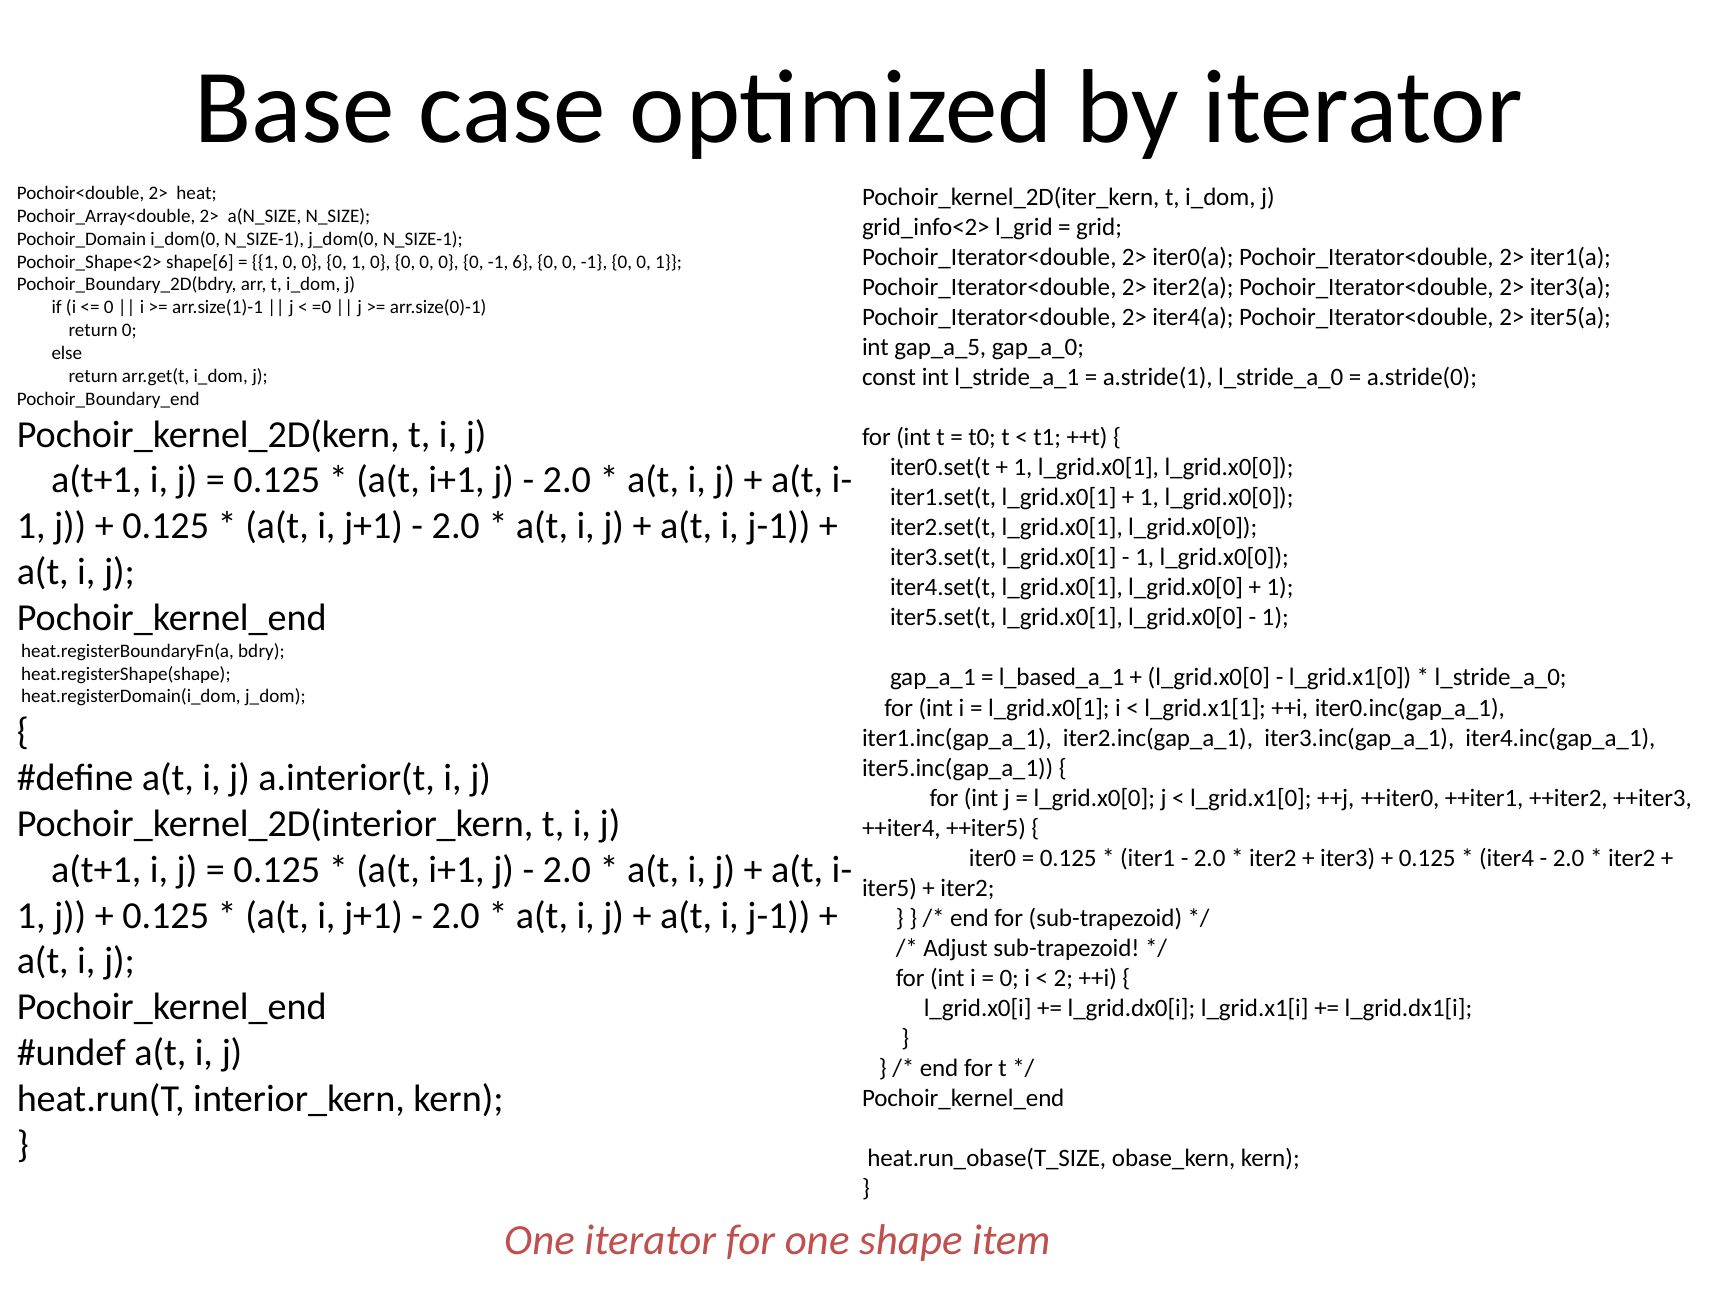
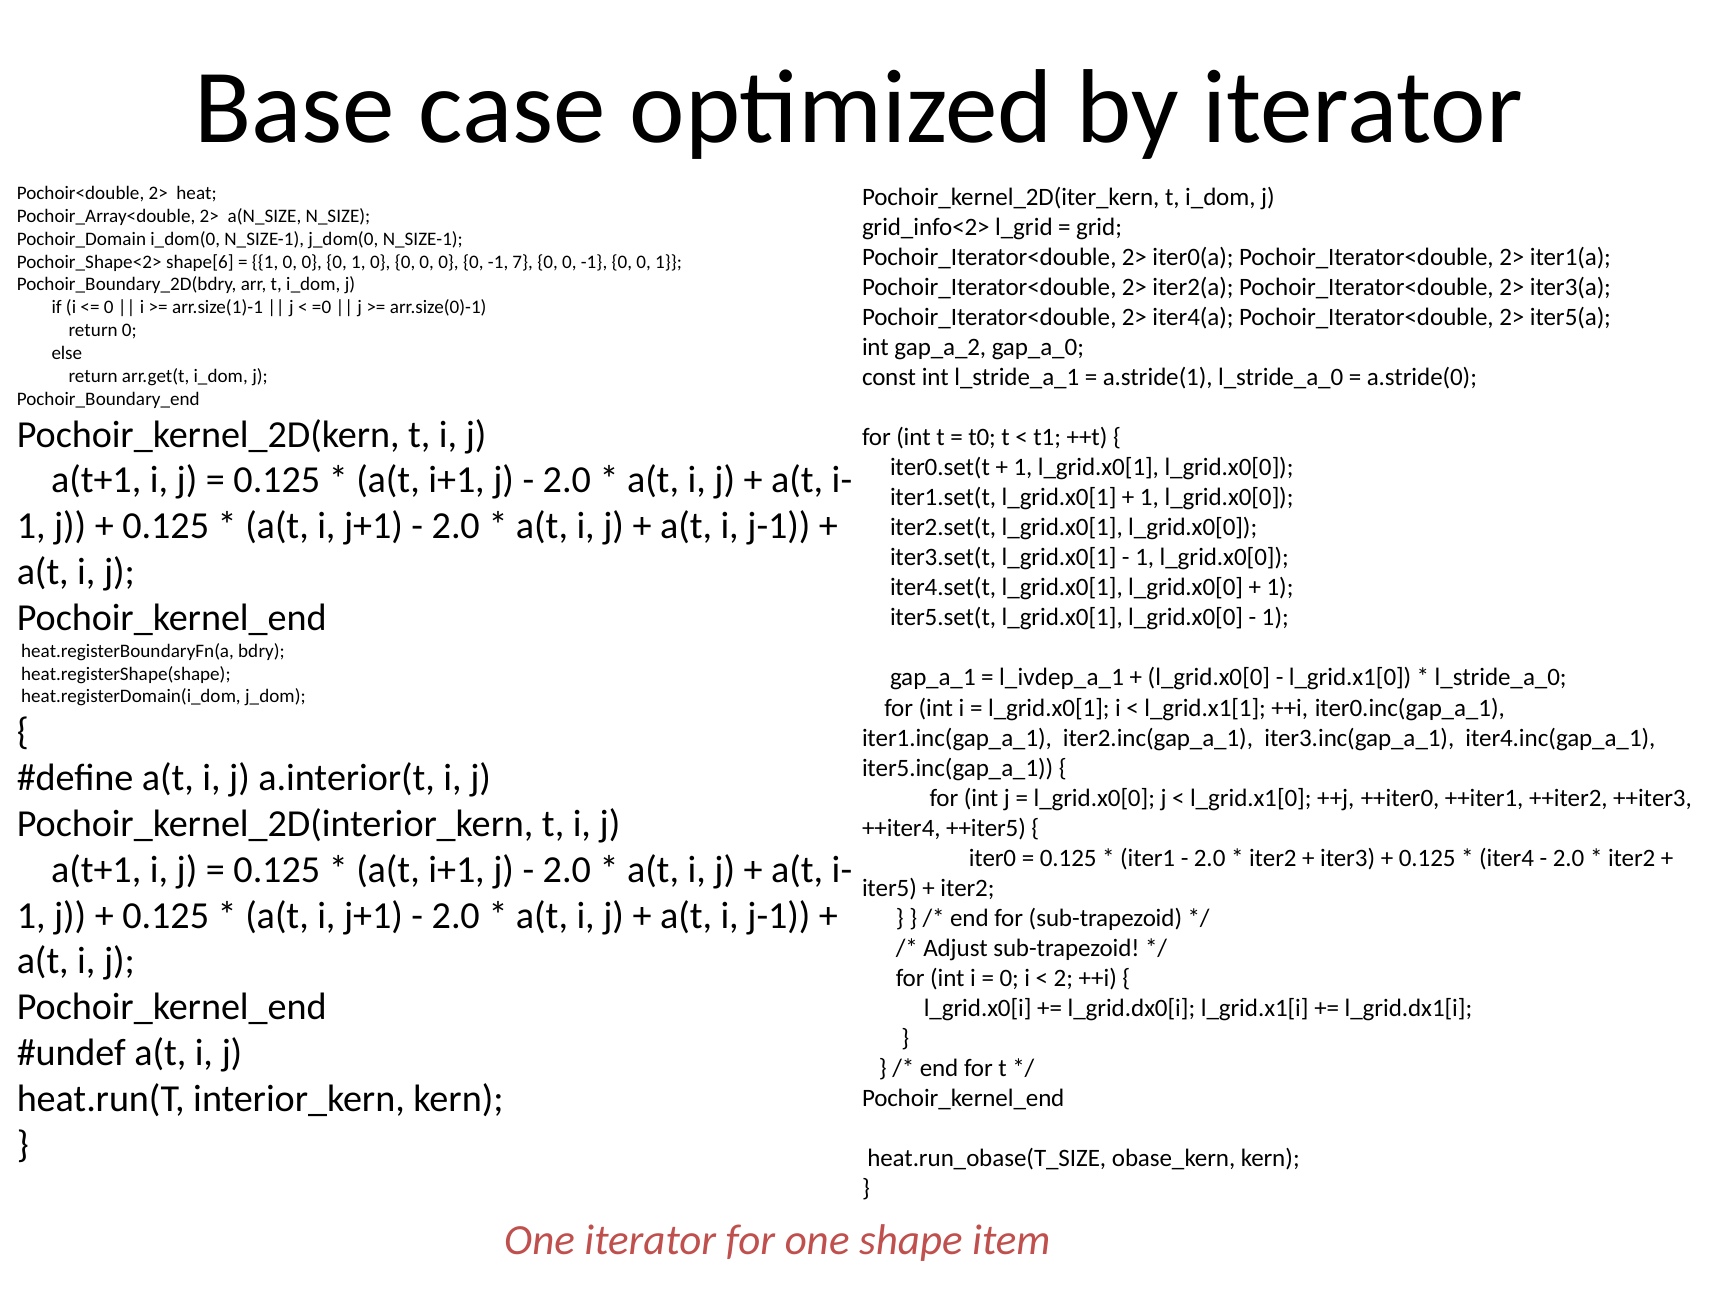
6: 6 -> 7
gap_a_5: gap_a_5 -> gap_a_2
l_based_a_1: l_based_a_1 -> l_ivdep_a_1
